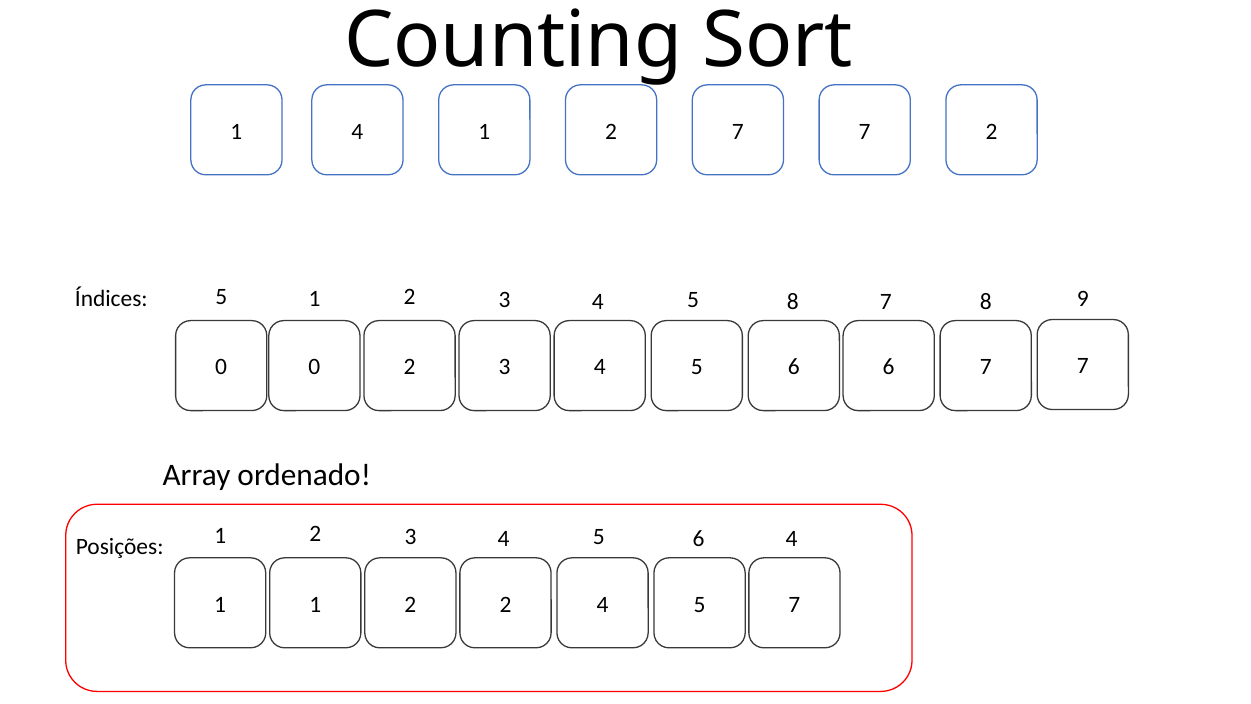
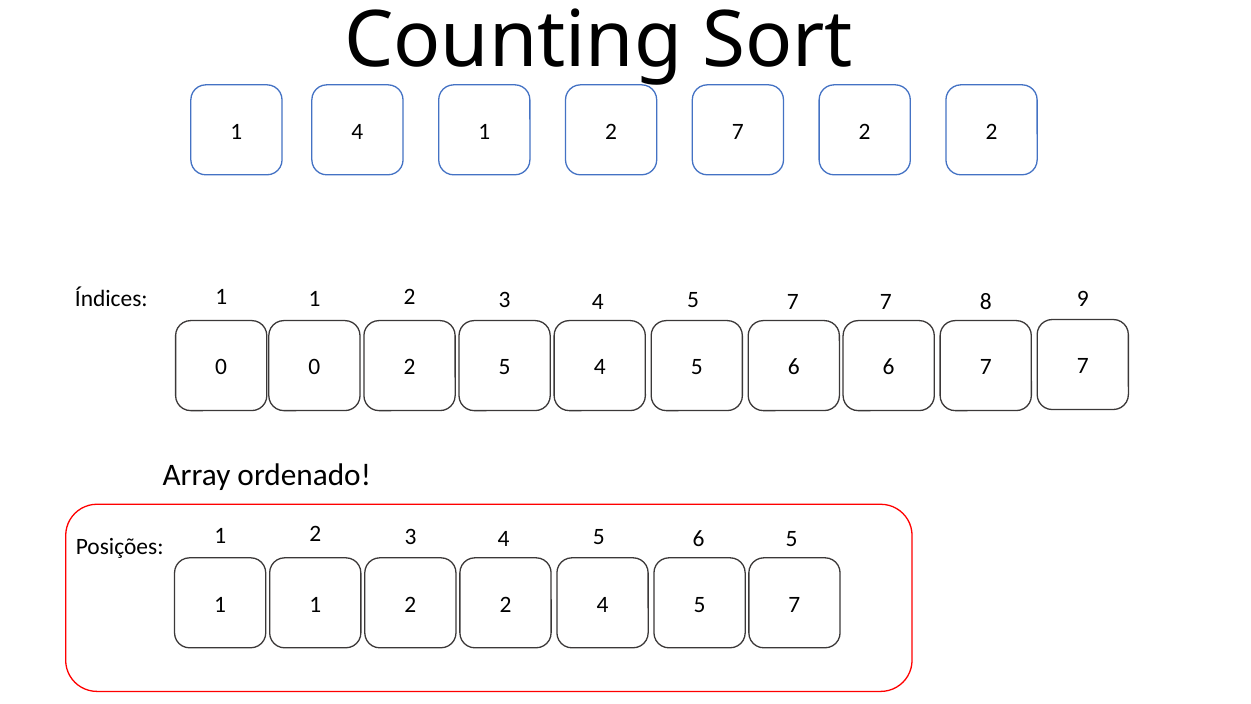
7 7: 7 -> 2
Índices 5: 5 -> 1
3 4 5 8: 8 -> 7
0 2 3: 3 -> 5
6 4: 4 -> 5
